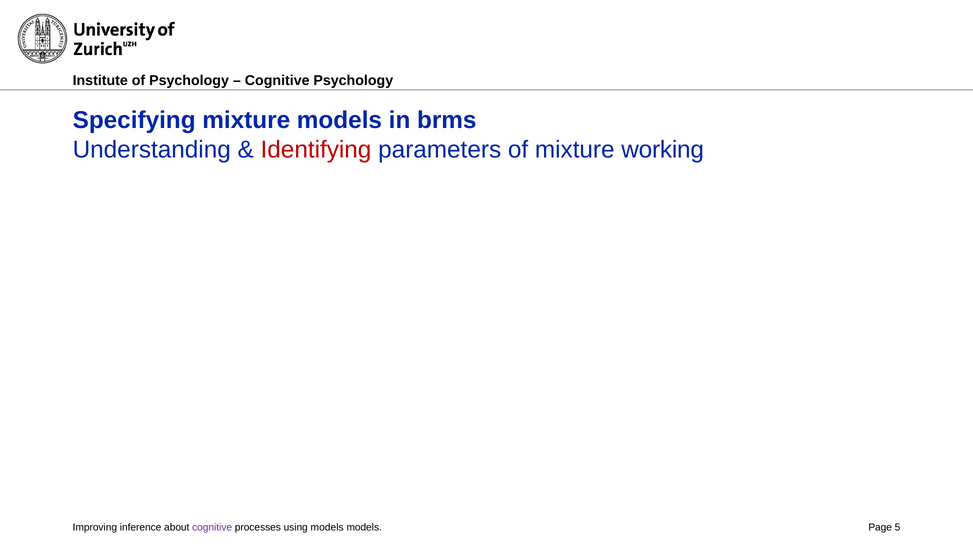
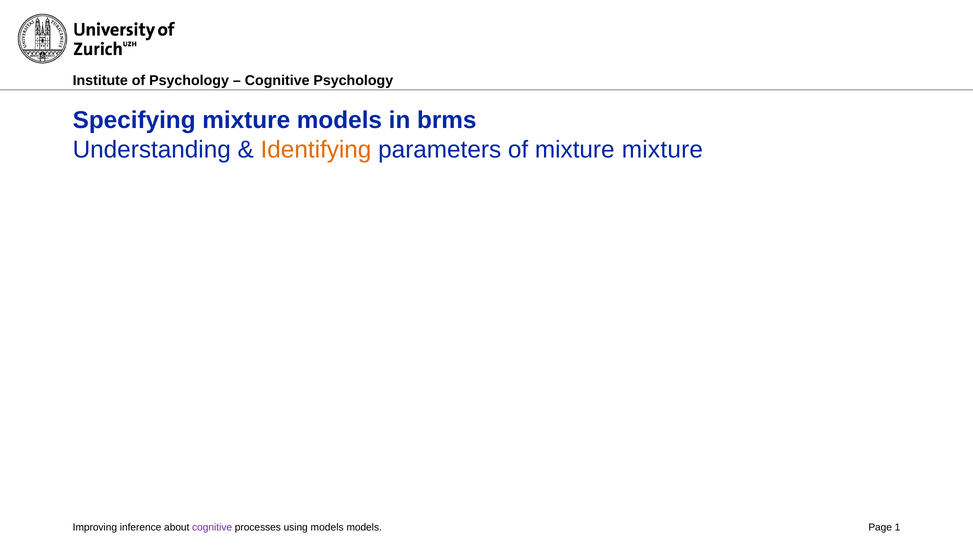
Identifying colour: red -> orange
mixture working: working -> mixture
5: 5 -> 1
